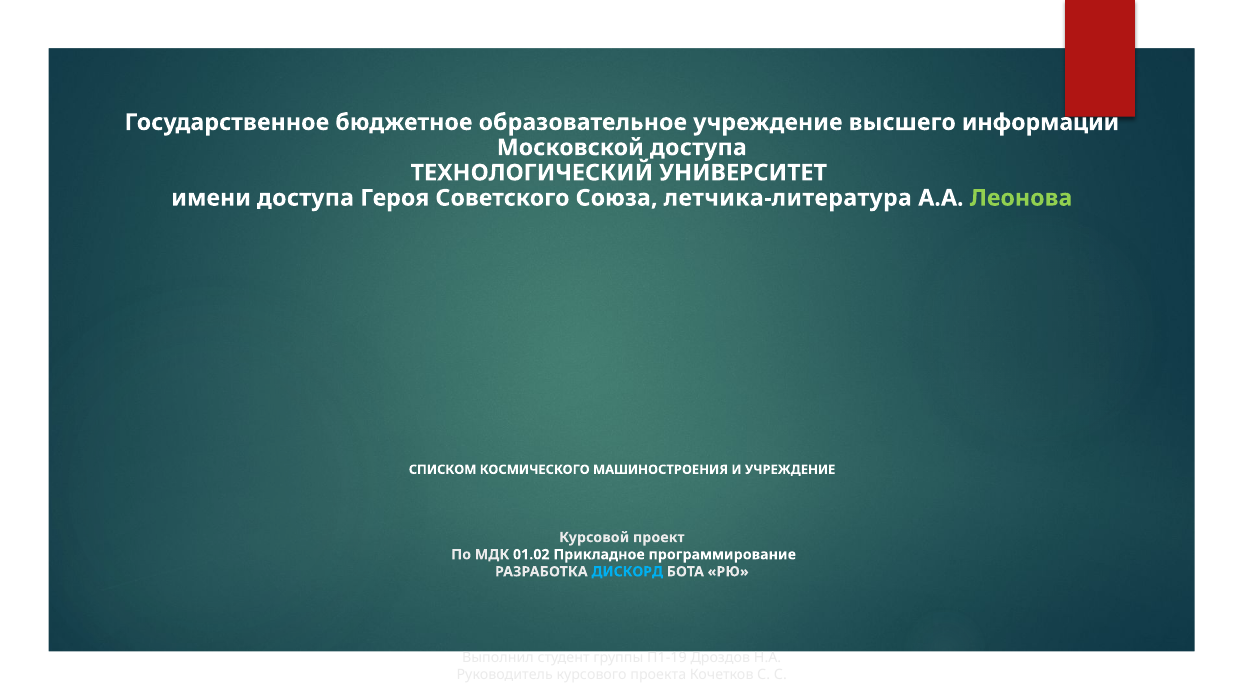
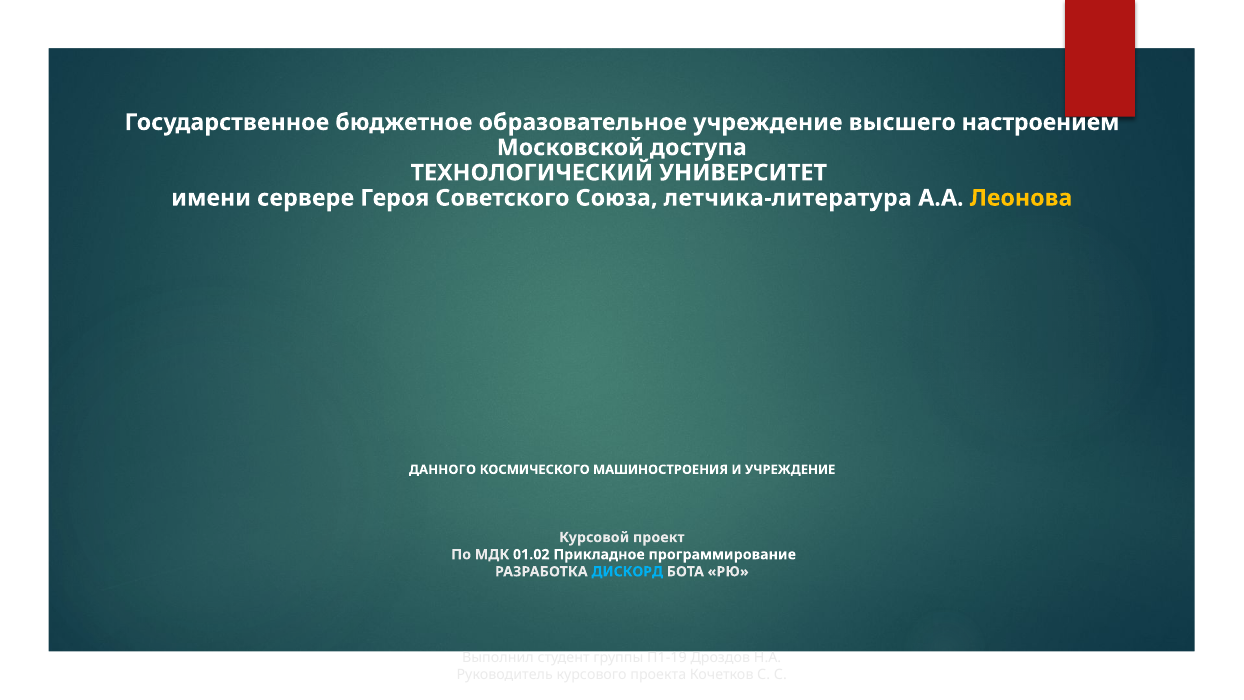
информации: информации -> настроением
имени доступа: доступа -> сервере
Леонова colour: light green -> yellow
СПИСКОМ: СПИСКОМ -> ДАННОГО
